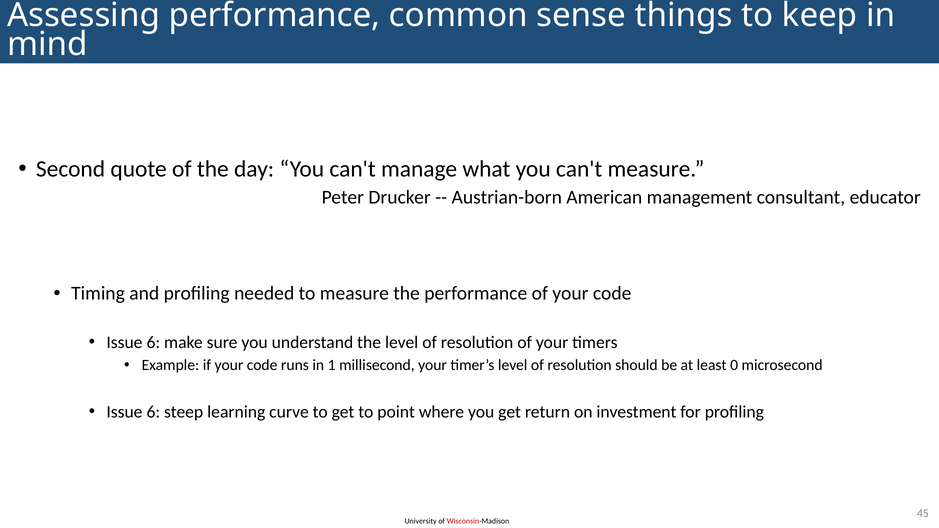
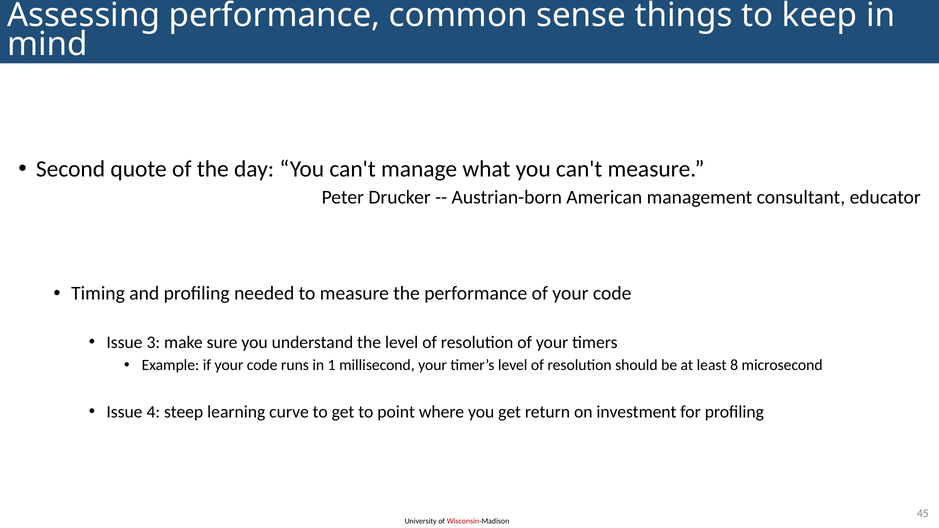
6 at (153, 342): 6 -> 3
0: 0 -> 8
6 at (153, 412): 6 -> 4
